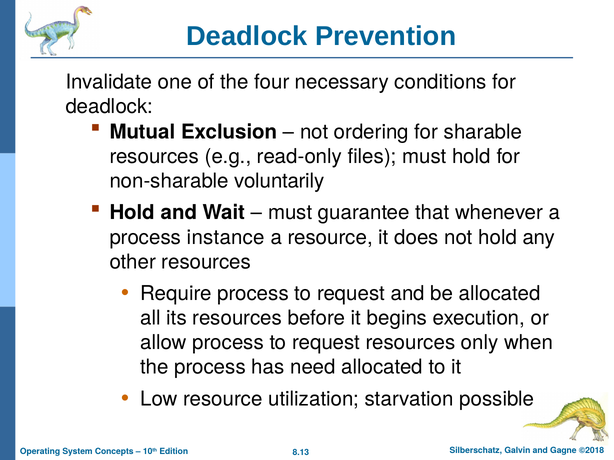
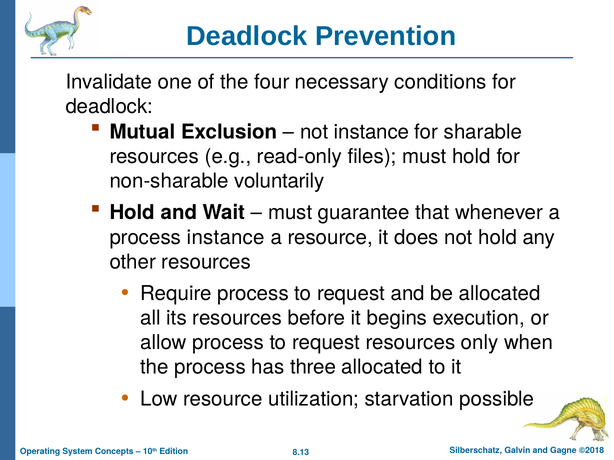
not ordering: ordering -> instance
need: need -> three
